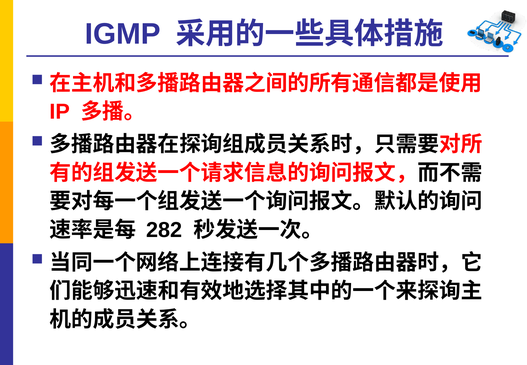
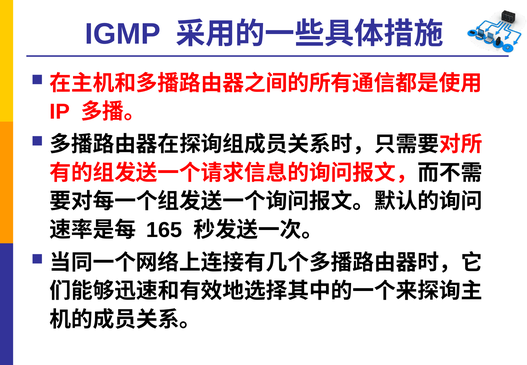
282: 282 -> 165
